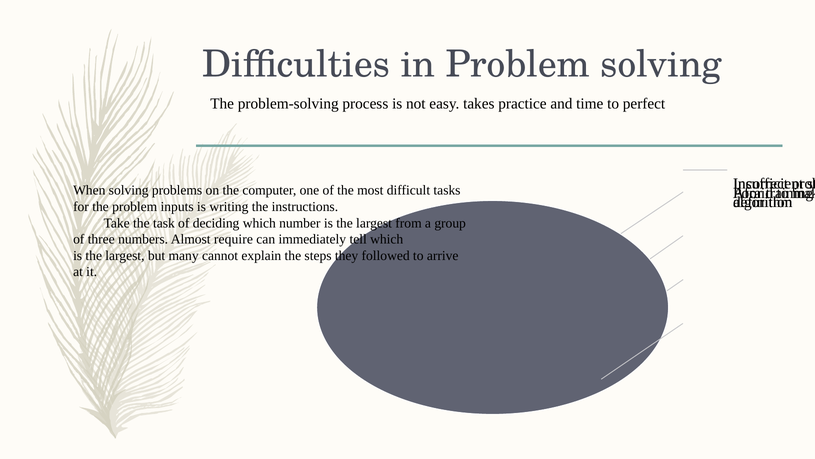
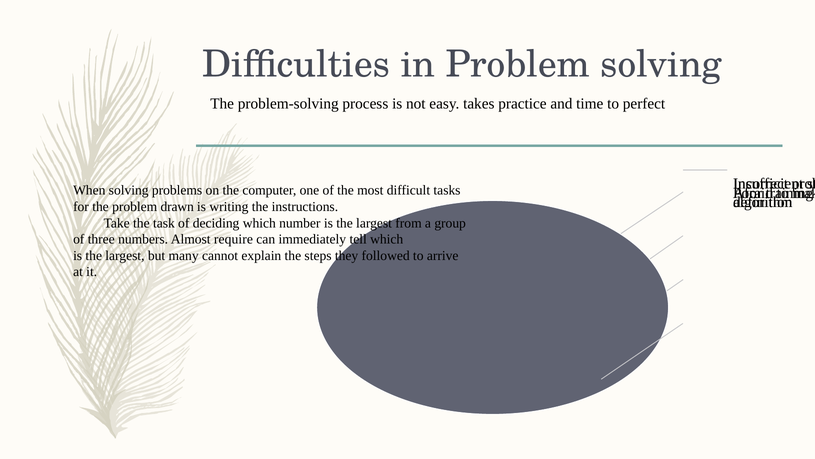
inputs: inputs -> drawn
